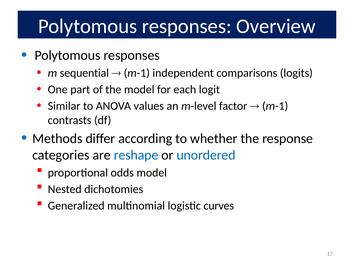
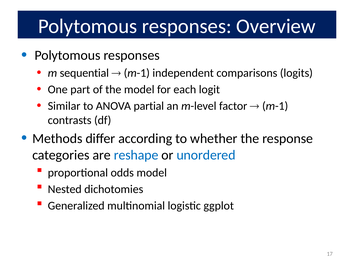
values: values -> partial
curves: curves -> ggplot
